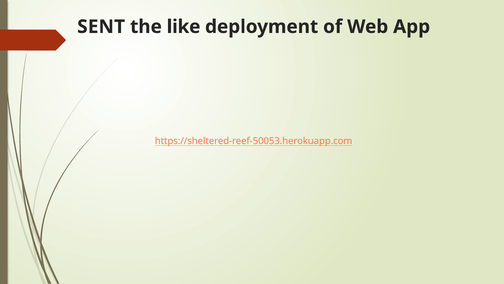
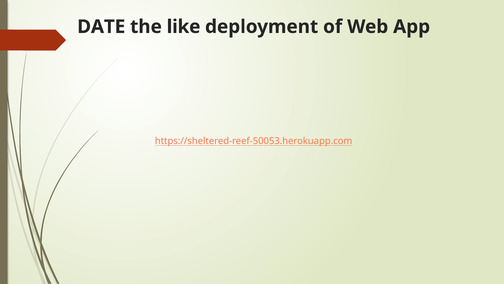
SENT: SENT -> DATE
